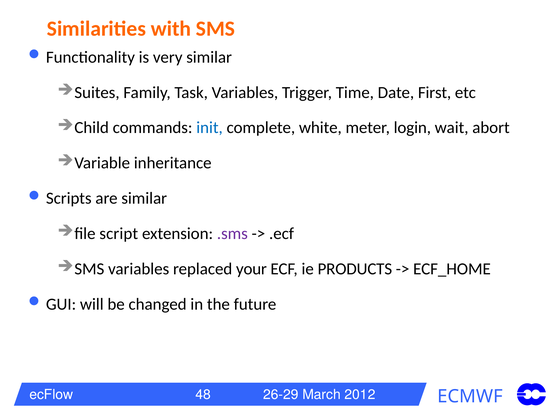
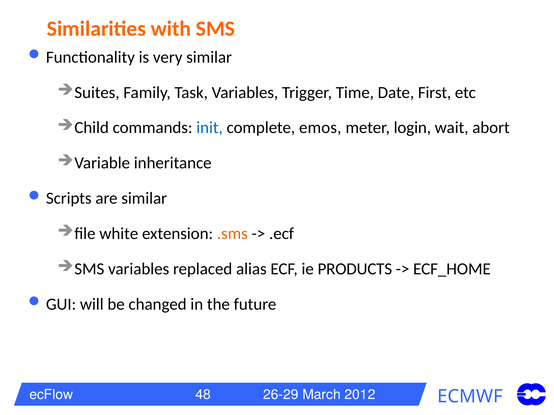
white: white -> emos
script: script -> white
.sms colour: purple -> orange
your: your -> alias
